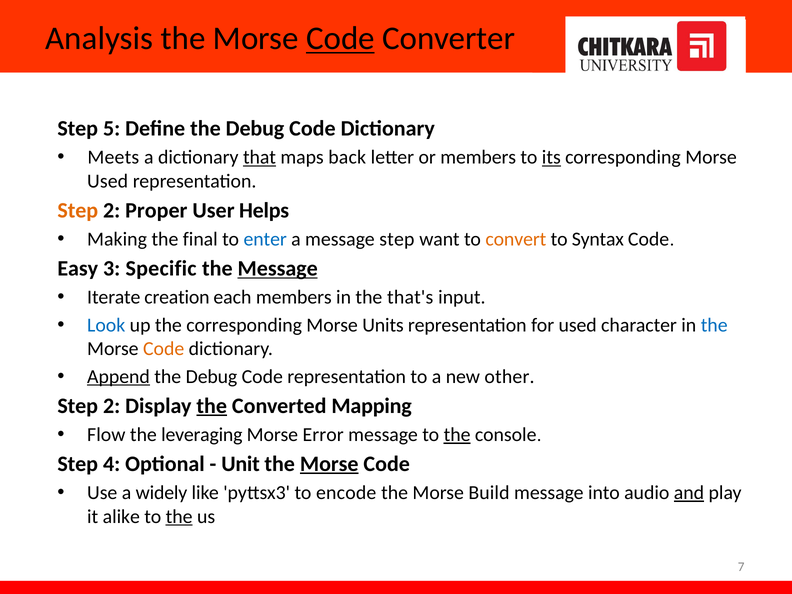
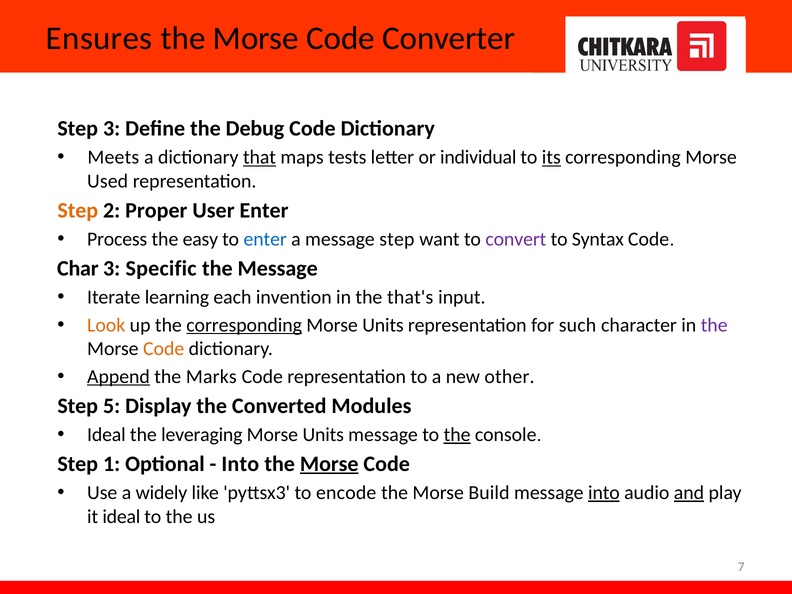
Analysis: Analysis -> Ensures
Code at (340, 39) underline: present -> none
Step 5: 5 -> 3
back: back -> tests
or members: members -> individual
User Helps: Helps -> Enter
Making: Making -> Process
final: final -> easy
convert colour: orange -> purple
Easy: Easy -> Char
Message at (278, 268) underline: present -> none
creation: creation -> learning
each members: members -> invention
Look colour: blue -> orange
corresponding at (244, 325) underline: none -> present
for used: used -> such
the at (714, 325) colour: blue -> purple
Debug at (211, 377): Debug -> Marks
2 at (112, 406): 2 -> 5
the at (212, 406) underline: present -> none
Mapping: Mapping -> Modules
Flow at (106, 435): Flow -> Ideal
Error at (323, 435): Error -> Units
4: 4 -> 1
Unit at (241, 464): Unit -> Into
into at (604, 493) underline: none -> present
it alike: alike -> ideal
the at (179, 516) underline: present -> none
